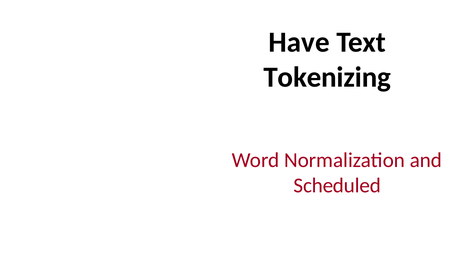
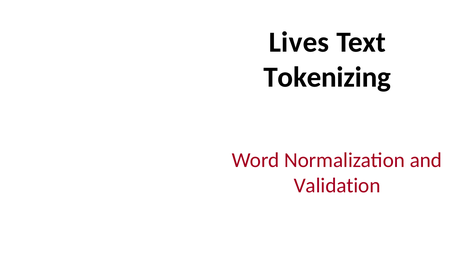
Have: Have -> Lives
Scheduled: Scheduled -> Validation
